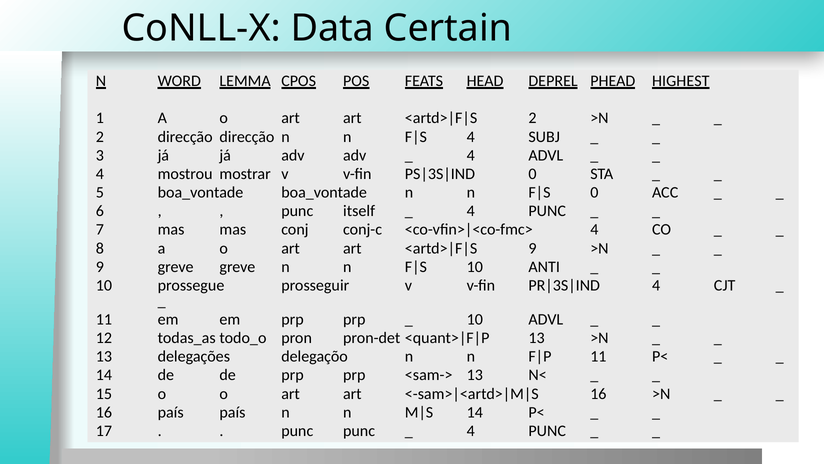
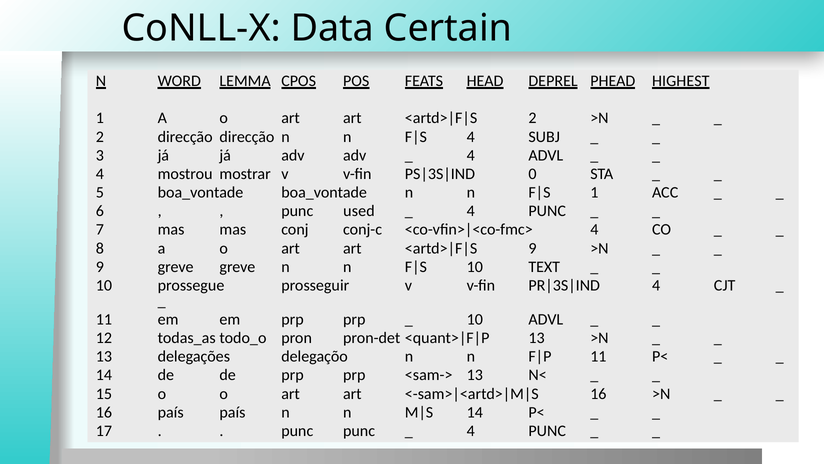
0 at (594, 192): 0 -> 1
itself: itself -> used
ANTI: ANTI -> TEXT
